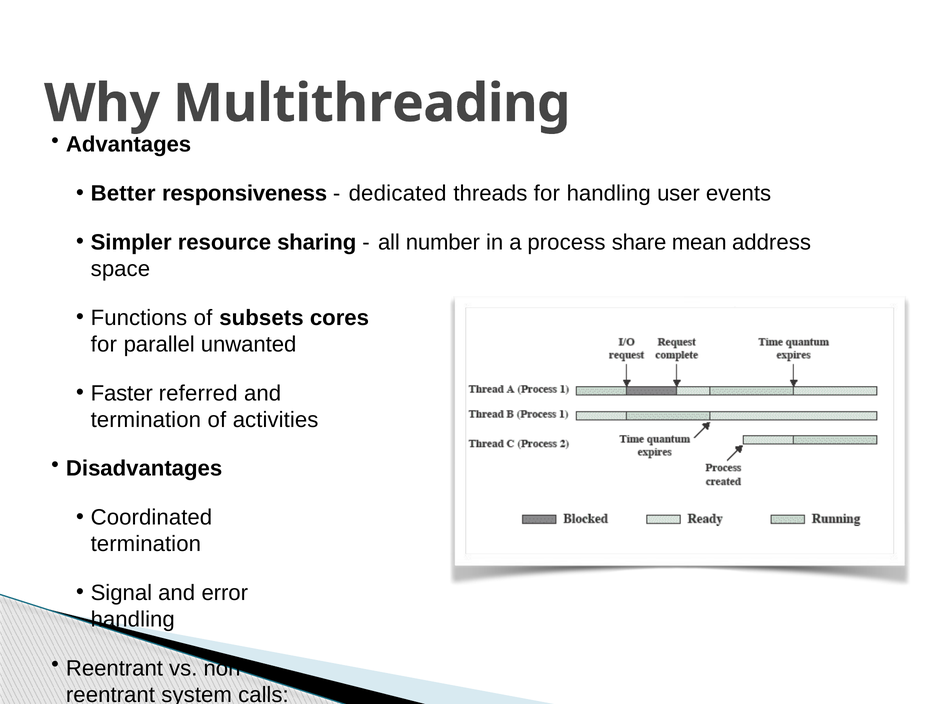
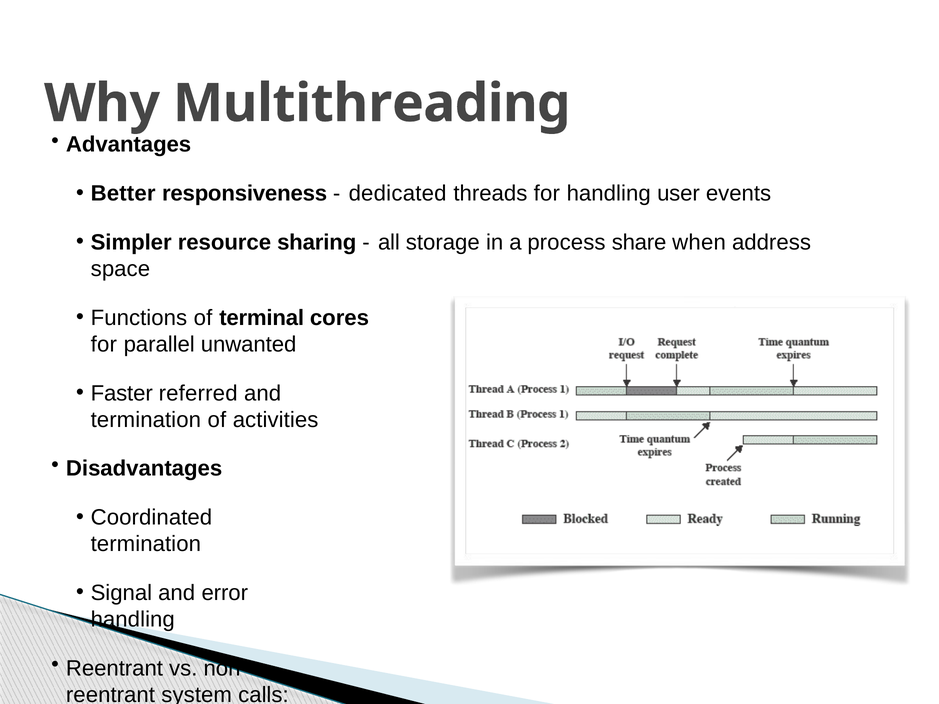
number: number -> storage
mean: mean -> when
subsets: subsets -> terminal
